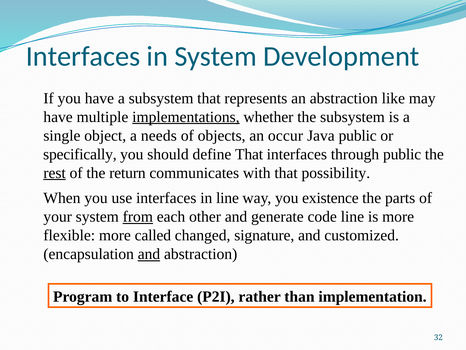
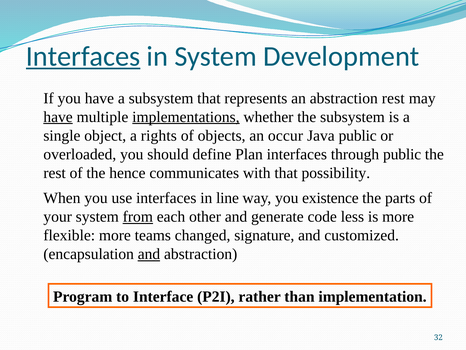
Interfaces at (83, 56) underline: none -> present
abstraction like: like -> rest
have at (58, 117) underline: none -> present
needs: needs -> rights
specifically: specifically -> overloaded
define That: That -> Plan
rest at (55, 173) underline: present -> none
return: return -> hence
code line: line -> less
called: called -> teams
